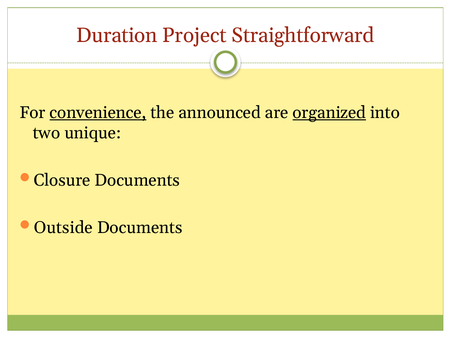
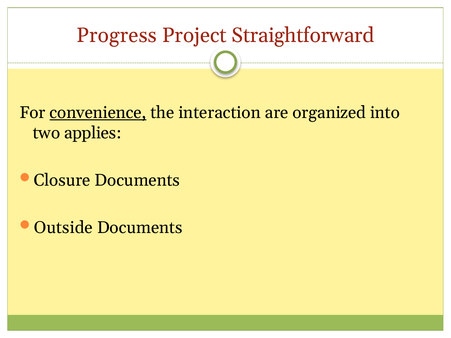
Duration: Duration -> Progress
announced: announced -> interaction
organized underline: present -> none
unique: unique -> applies
